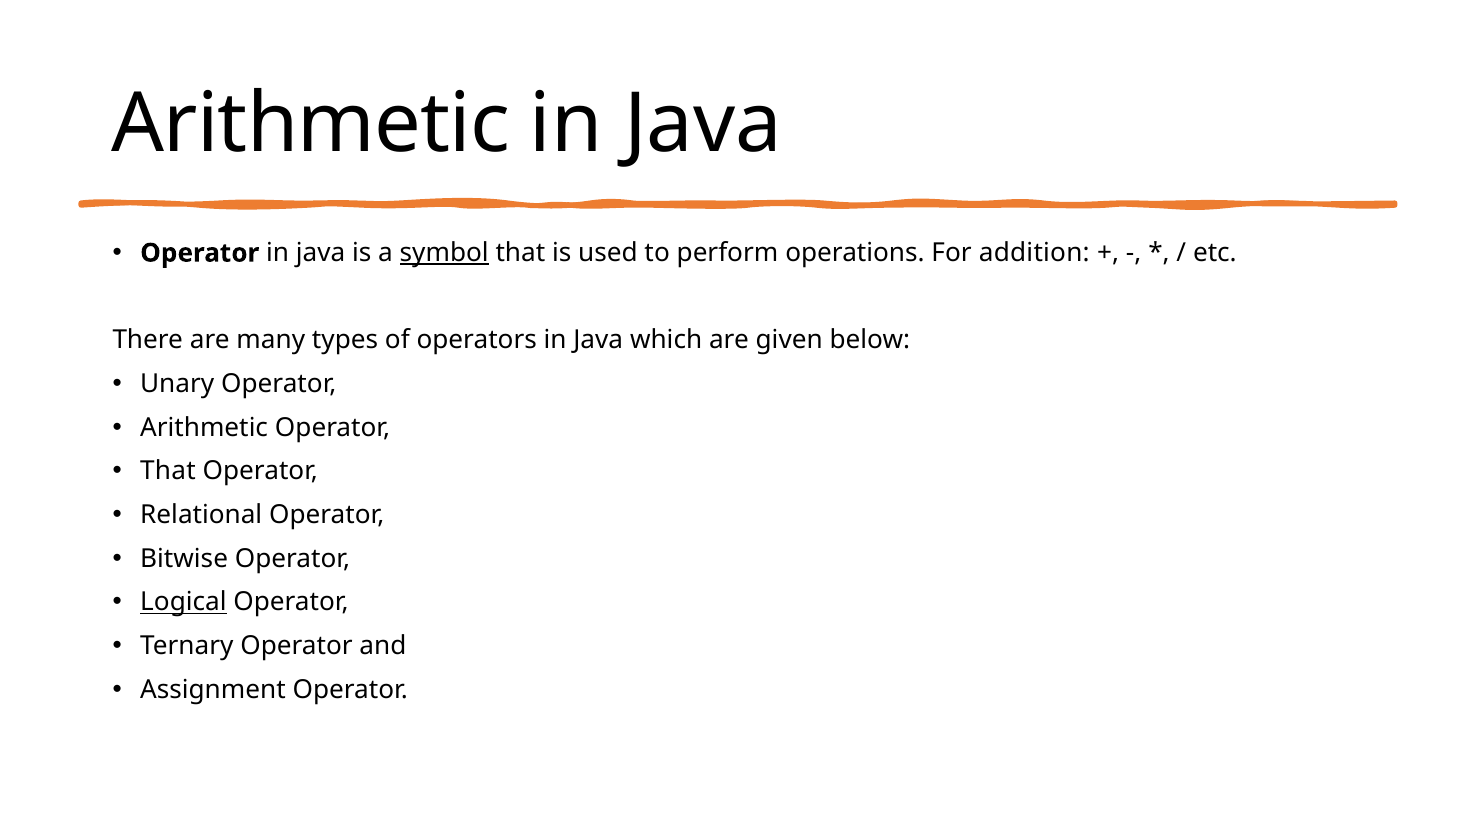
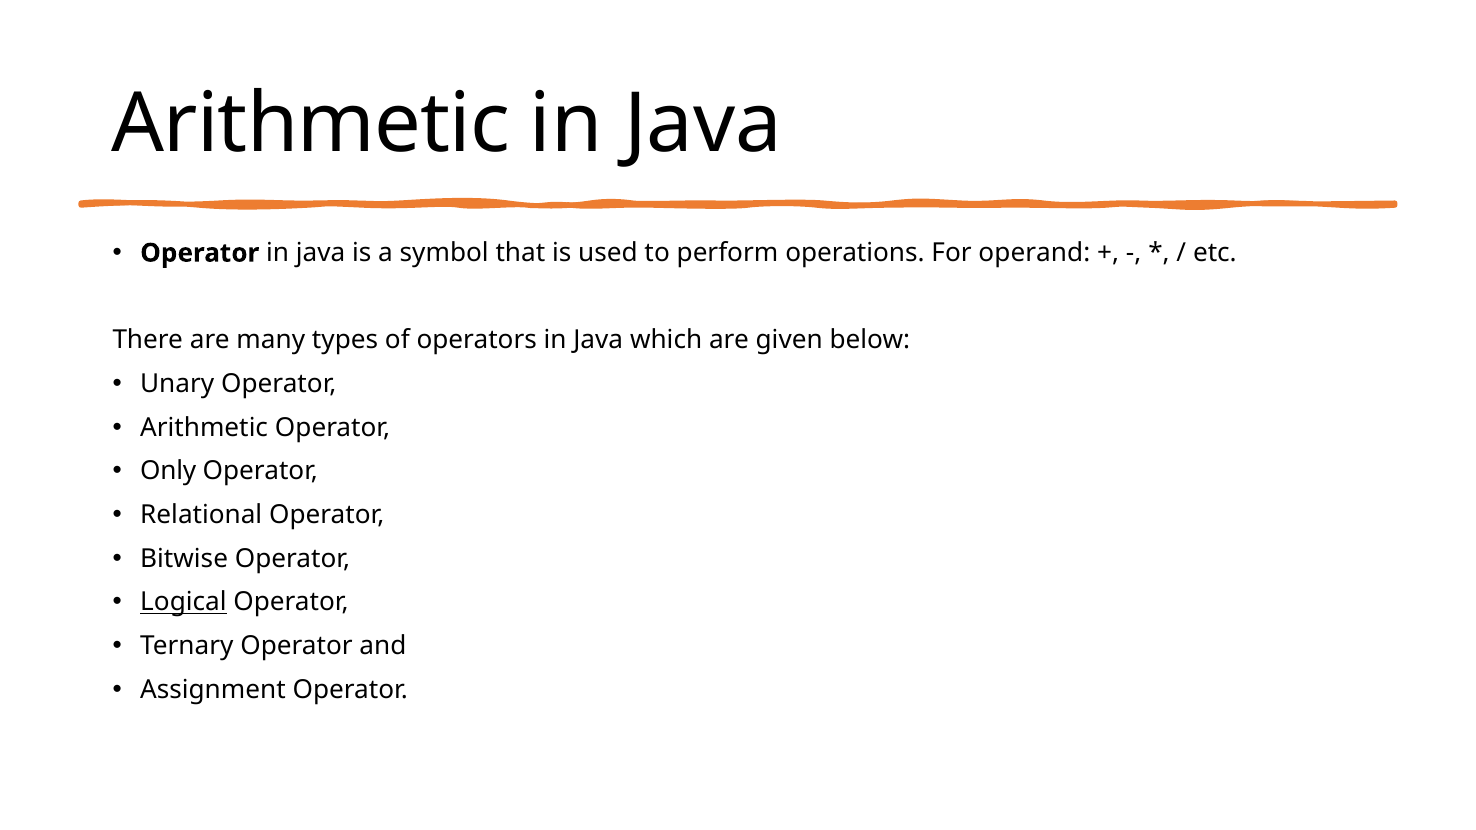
symbol underline: present -> none
addition: addition -> operand
That at (168, 471): That -> Only
